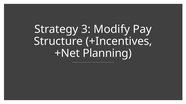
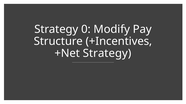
3: 3 -> 0
+Net Planning: Planning -> Strategy
